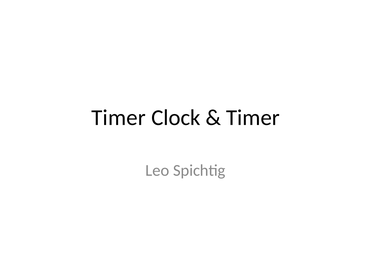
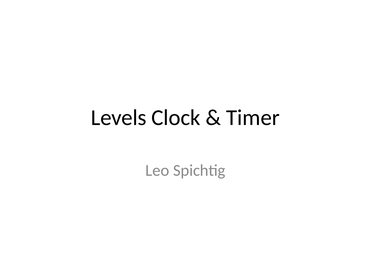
Timer at (119, 118): Timer -> Levels
